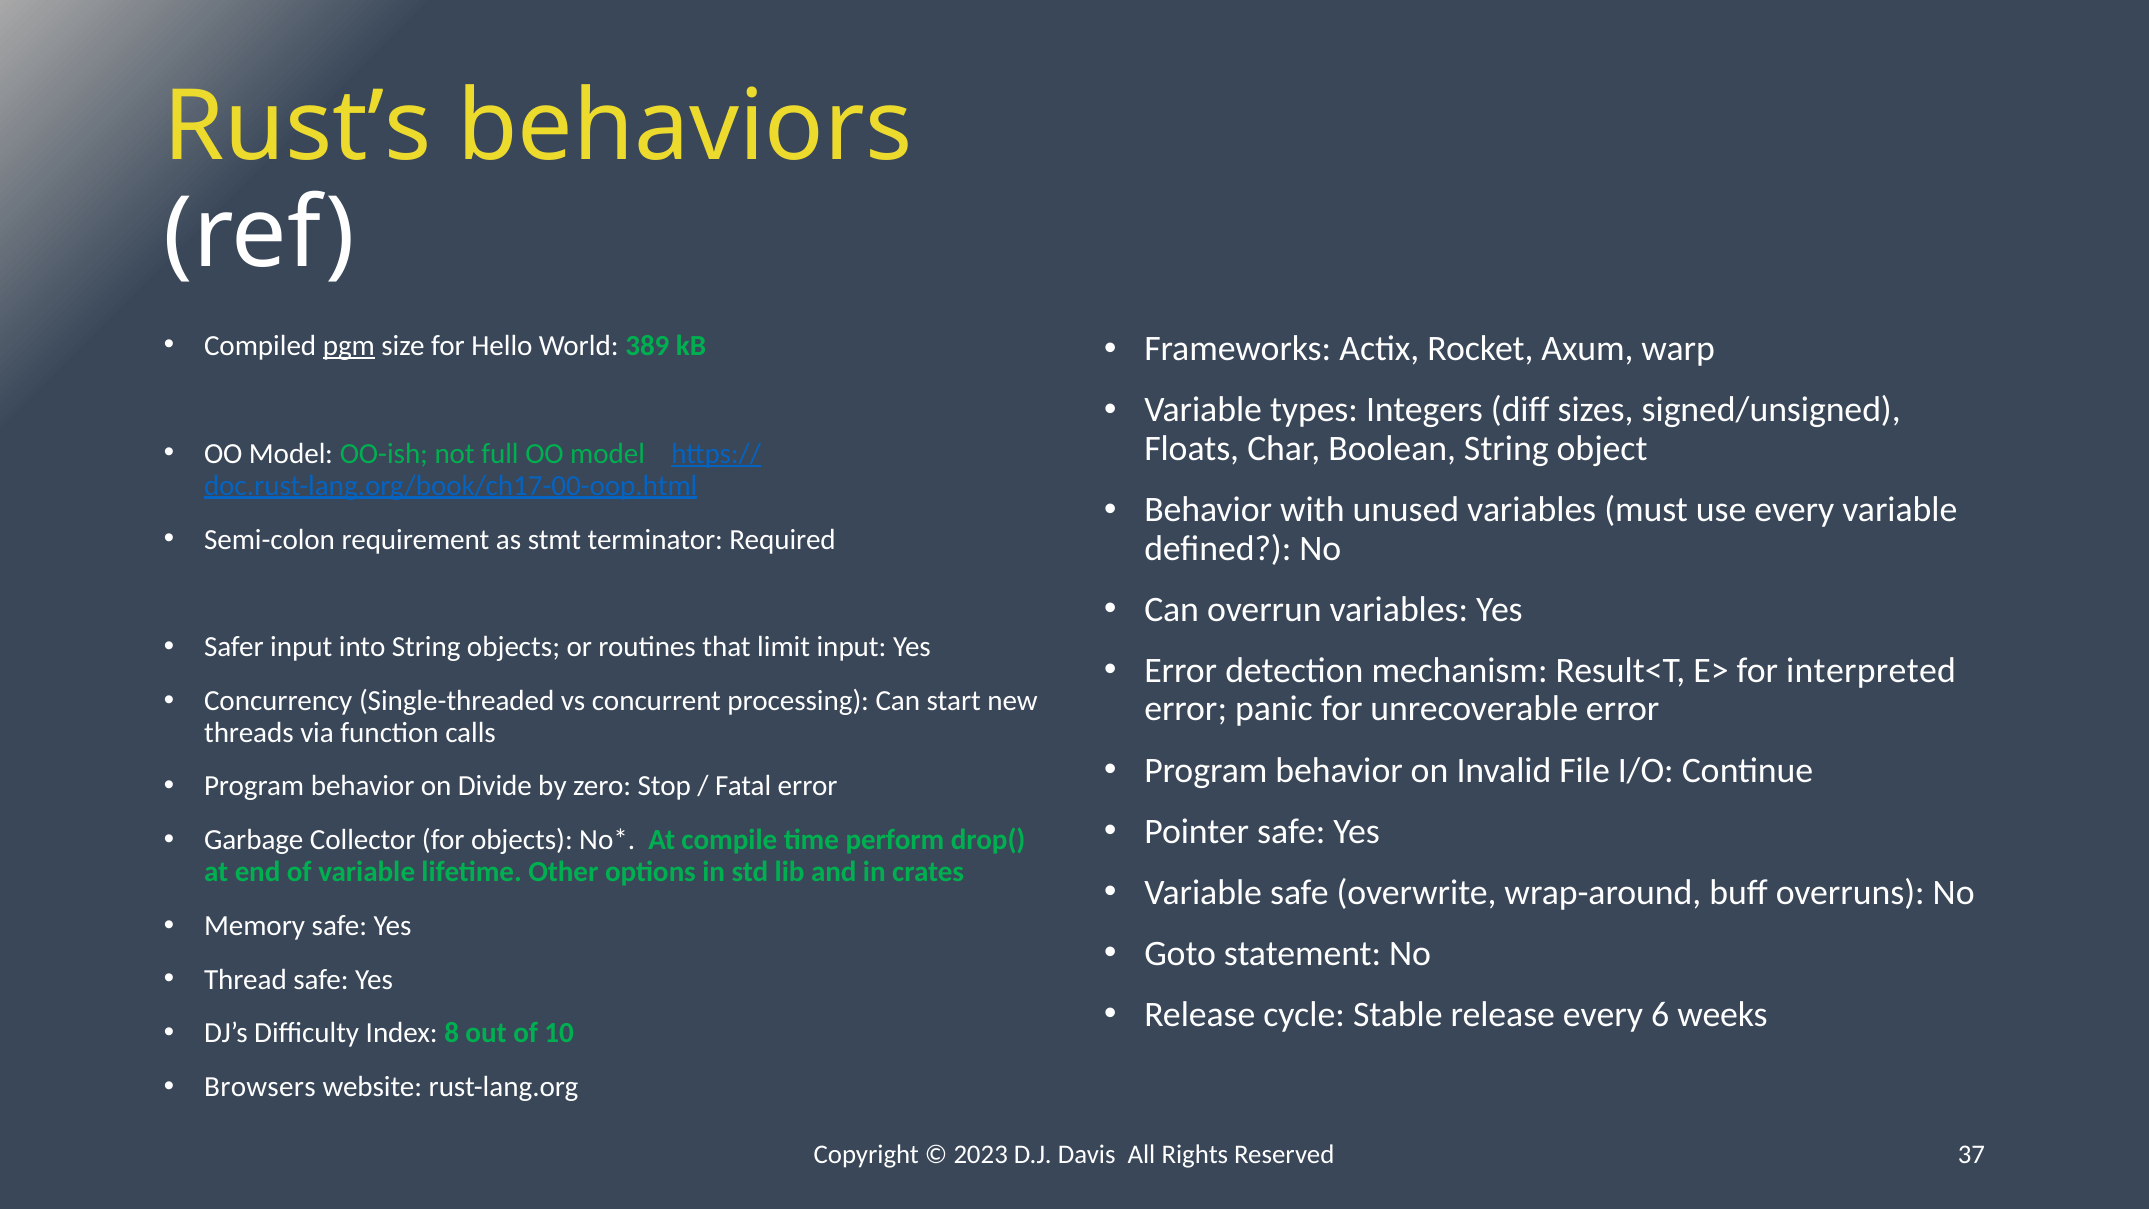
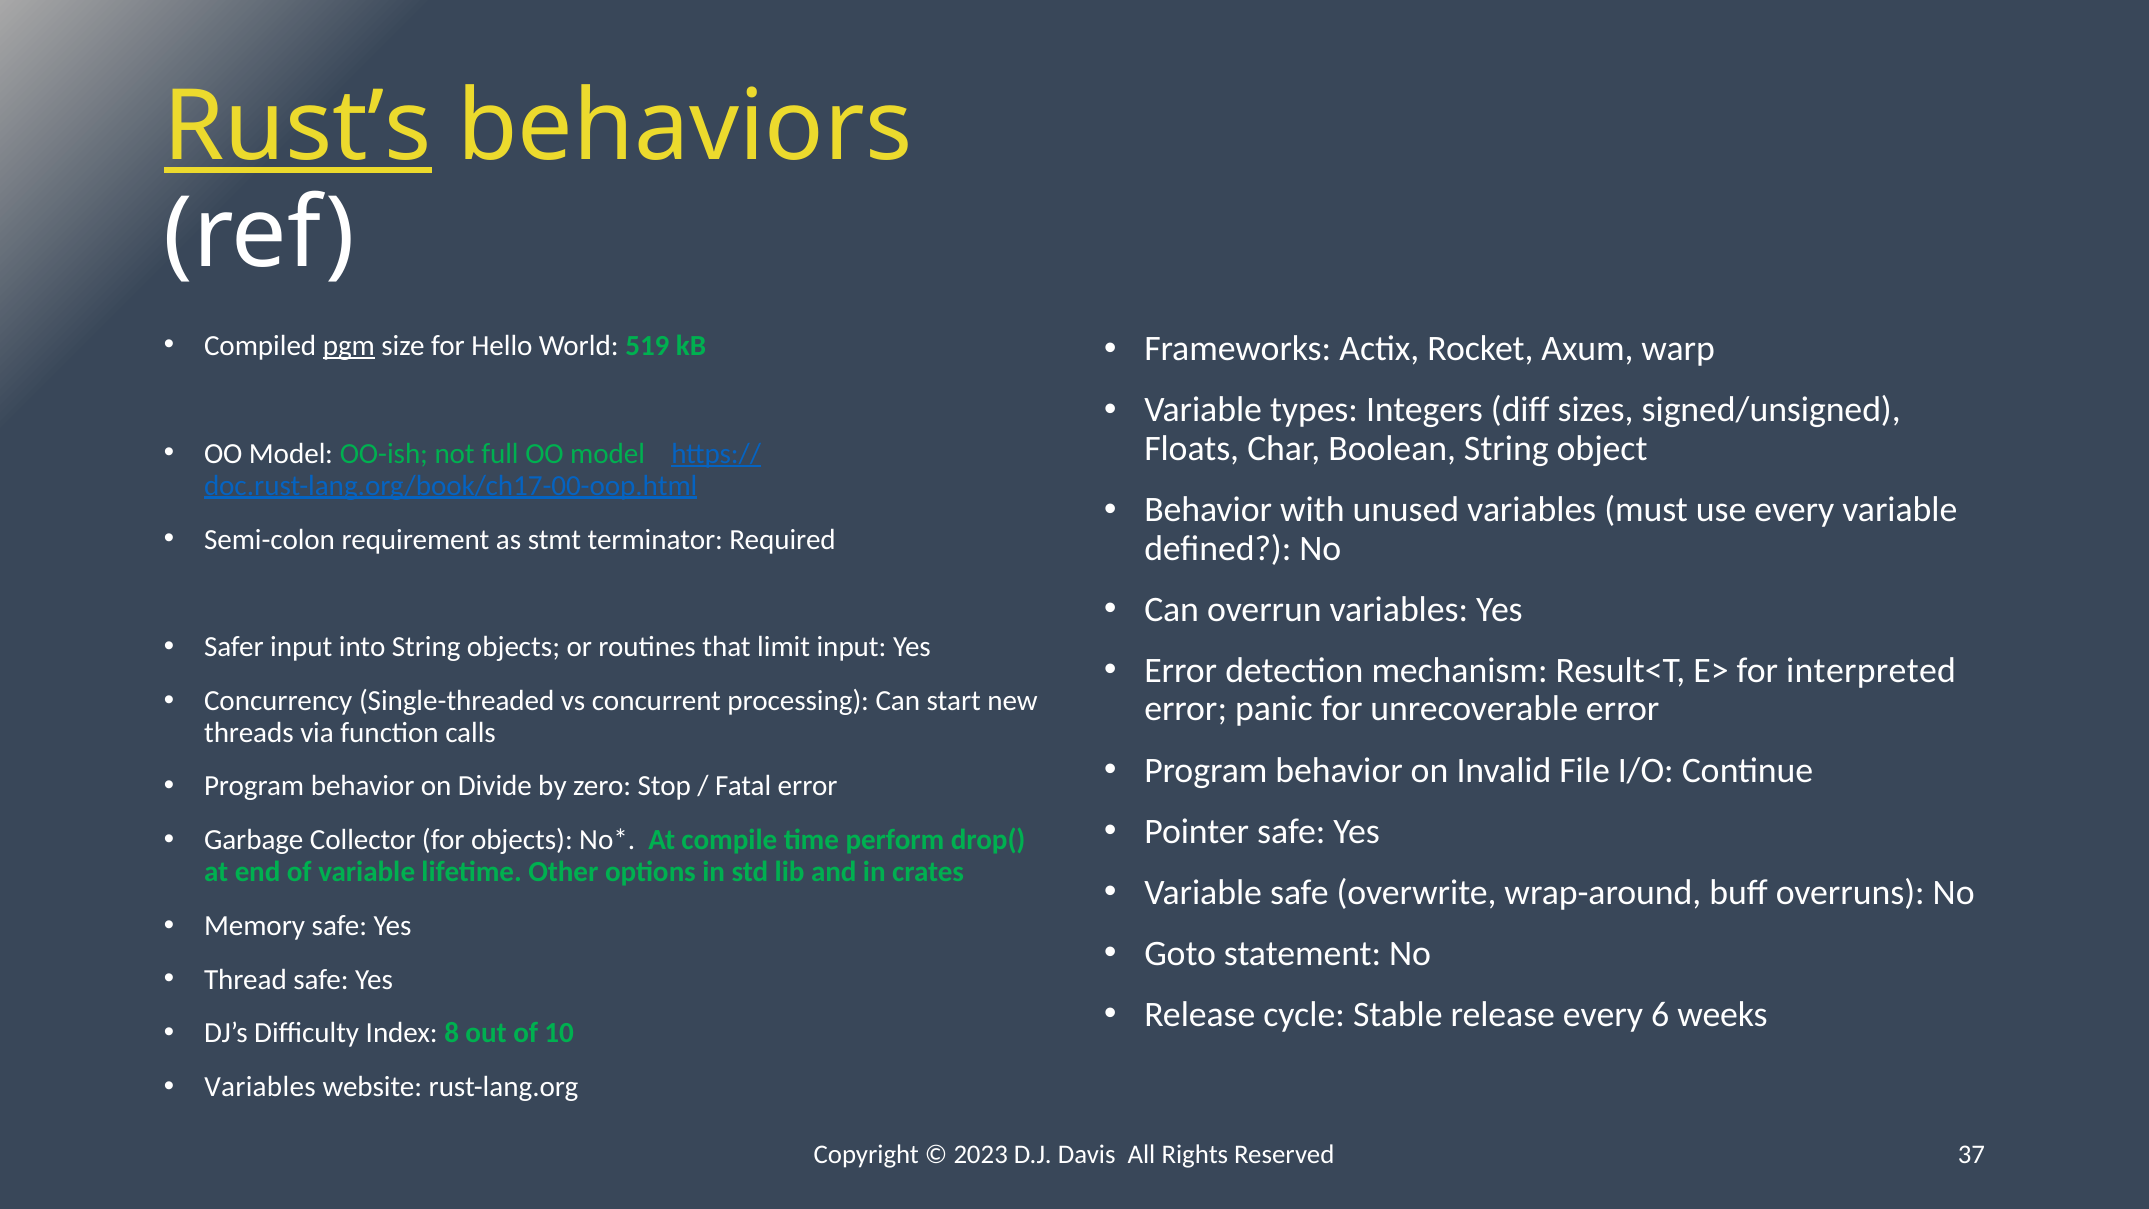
Rust’s underline: none -> present
389: 389 -> 519
Browsers at (260, 1087): Browsers -> Variables
